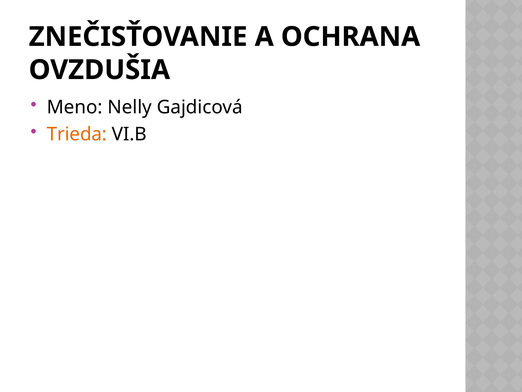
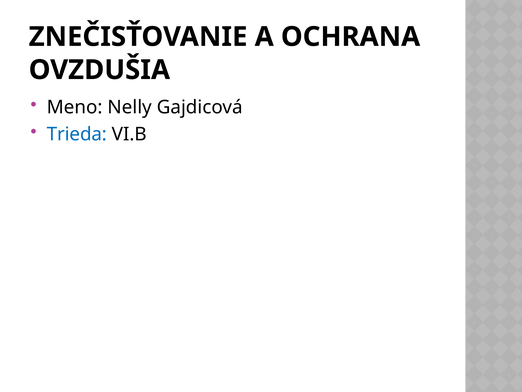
Trieda colour: orange -> blue
